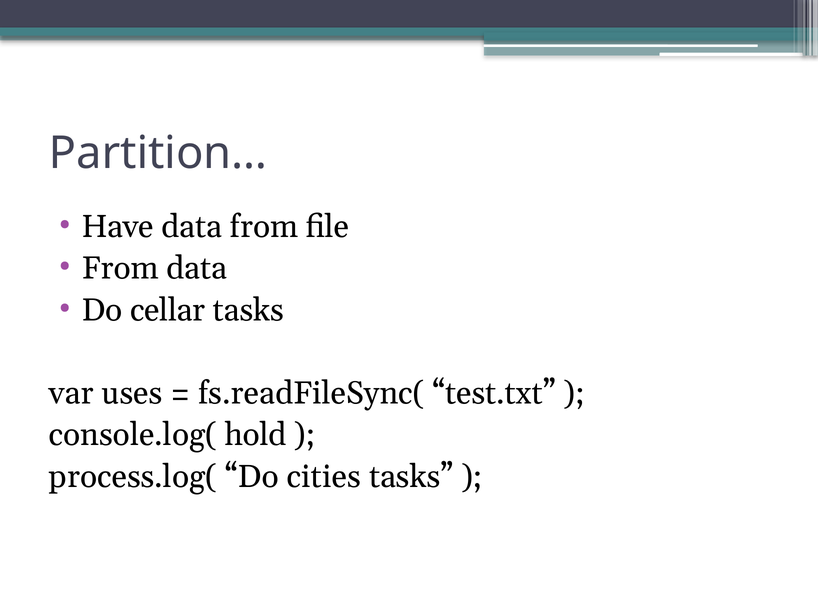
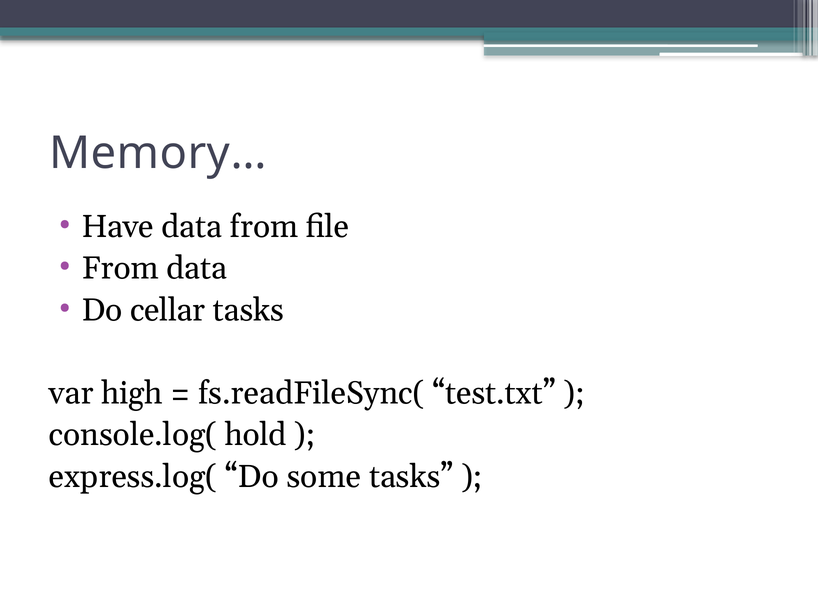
Partition…: Partition… -> Memory…
uses: uses -> high
process.log(: process.log( -> express.log(
cities: cities -> some
